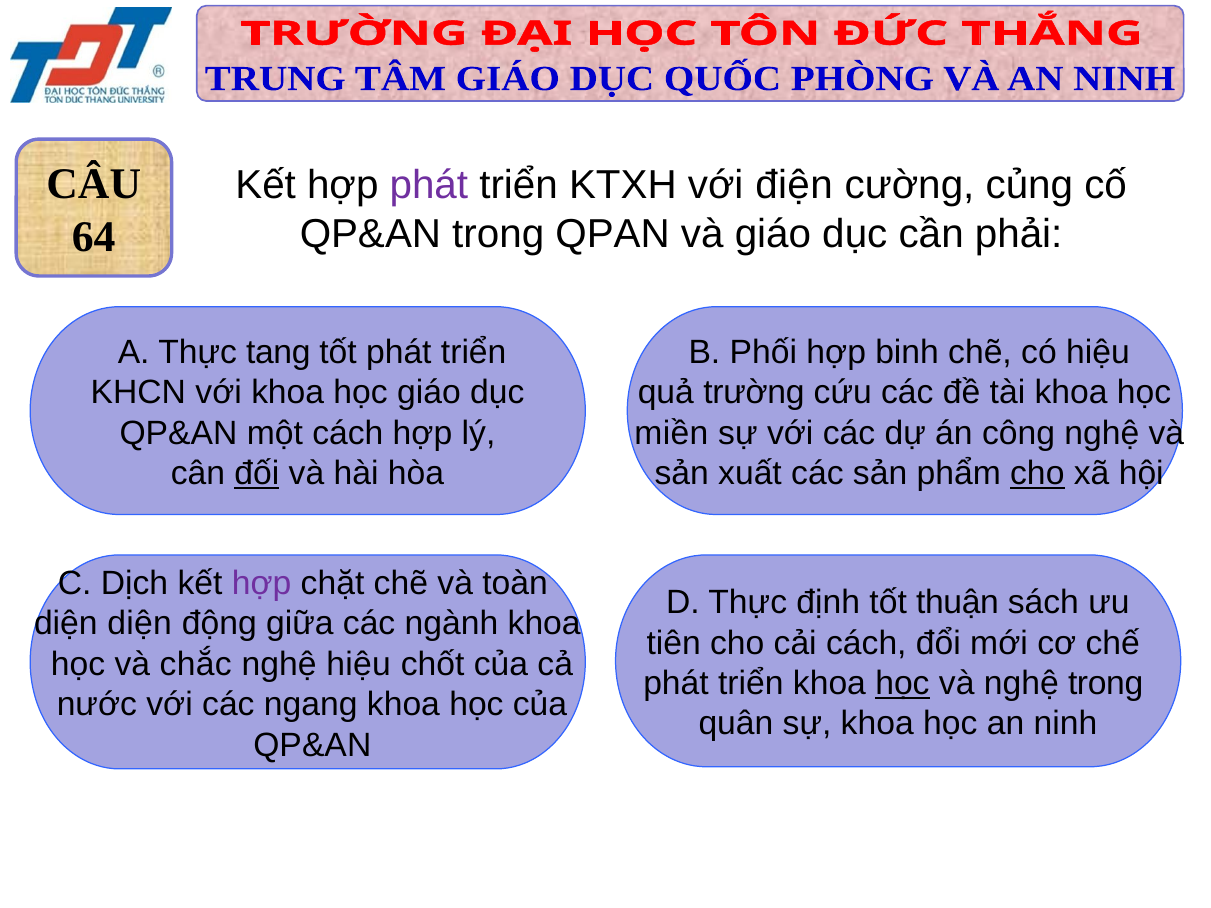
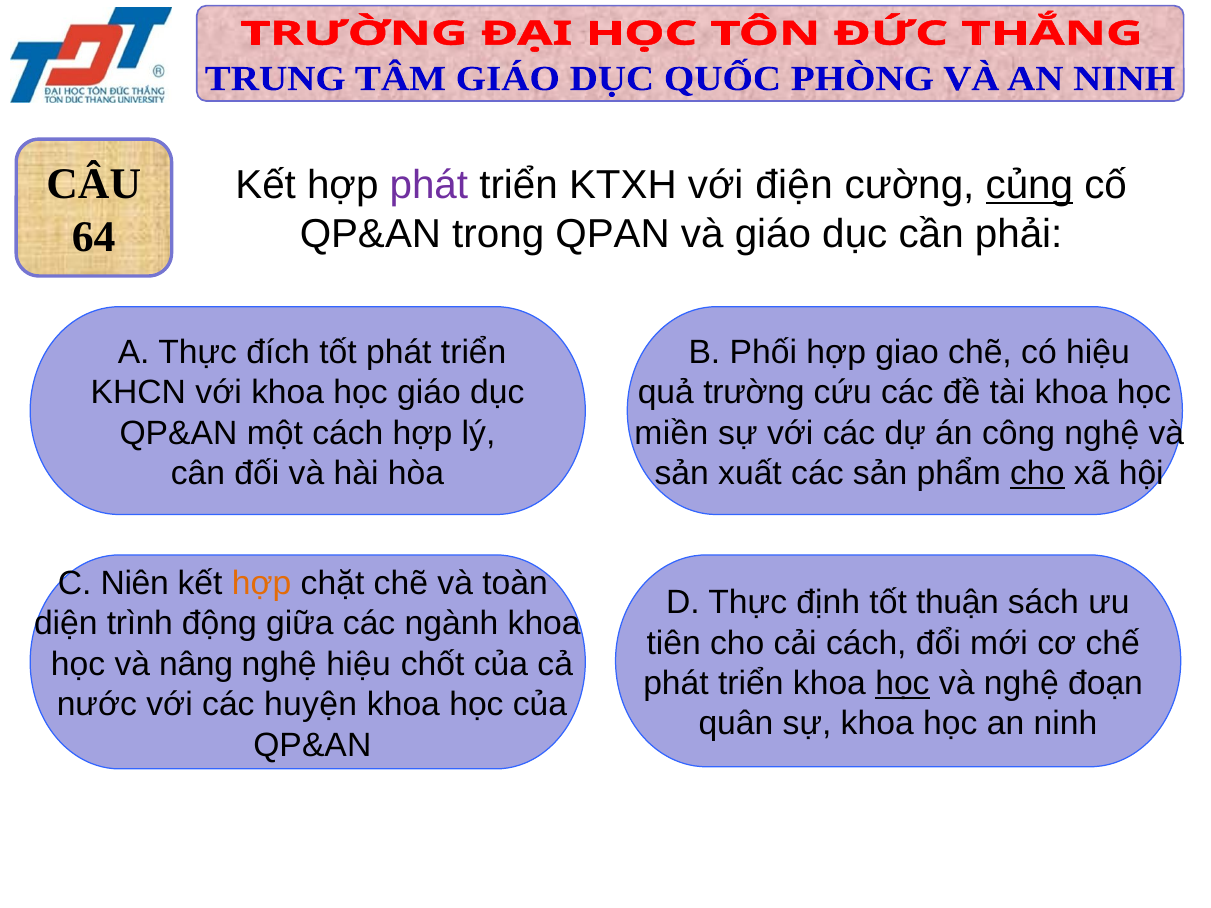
củng underline: none -> present
tang: tang -> đích
binh: binh -> giao
đối underline: present -> none
Dịch: Dịch -> Niên
hợp at (262, 584) colour: purple -> orange
diện diện: diện -> trình
chắc: chắc -> nâng
nghệ trong: trong -> đoạn
ngang: ngang -> huyện
